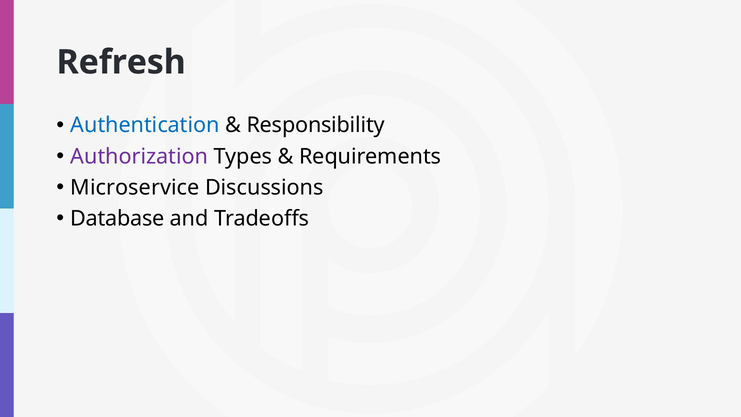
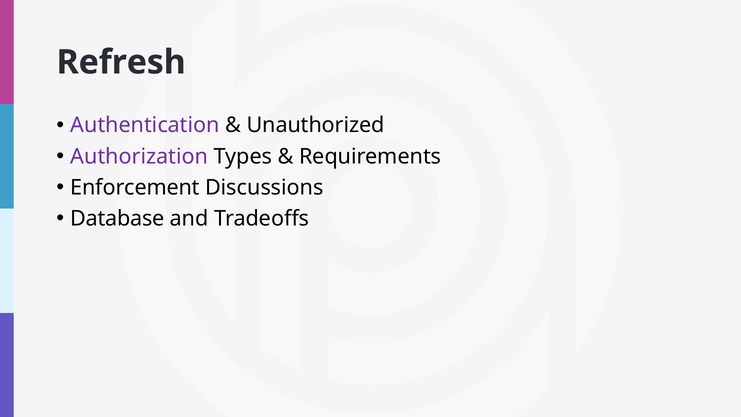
Authentication colour: blue -> purple
Responsibility: Responsibility -> Unauthorized
Microservice: Microservice -> Enforcement
